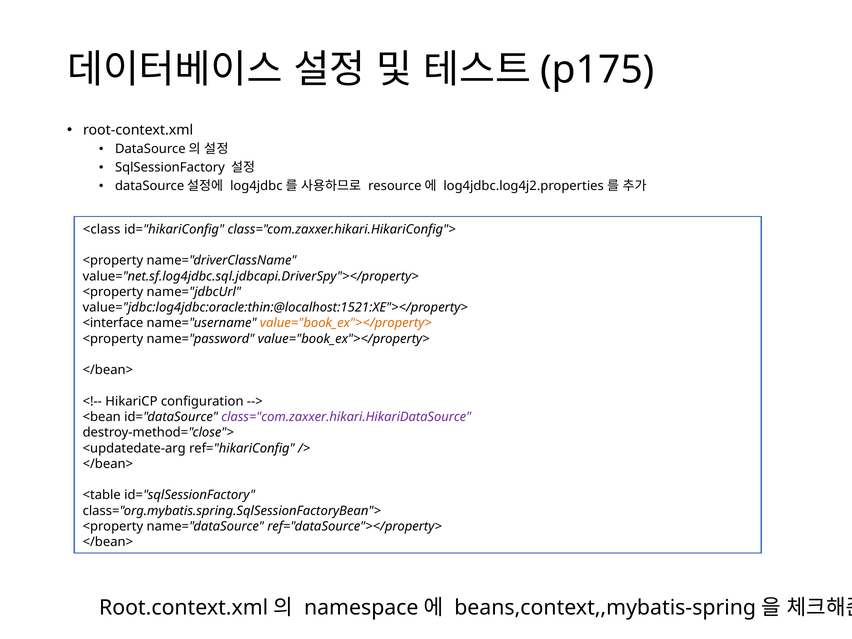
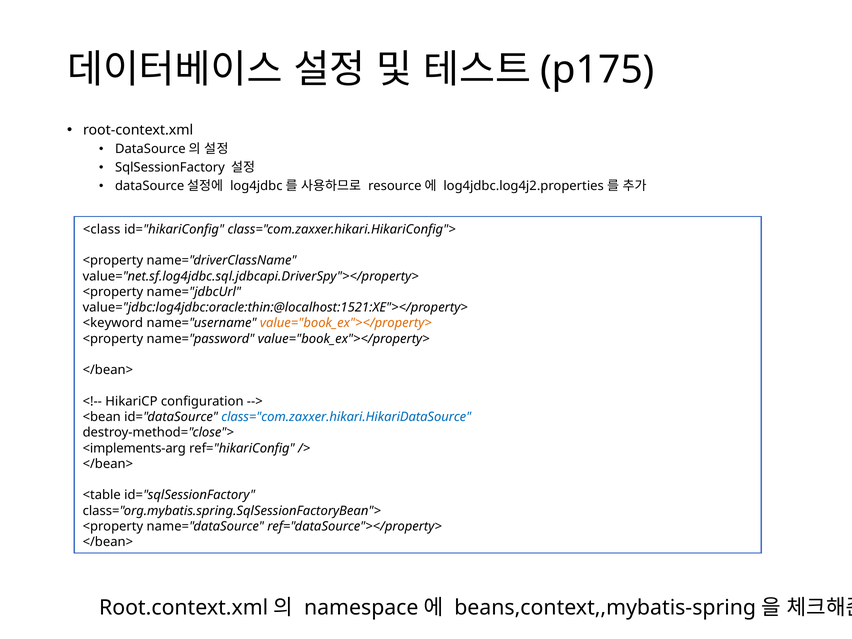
<interface: <interface -> <keyword
class="com.zaxxer.hikari.HikariDataSource colour: purple -> blue
<updatedate-arg: <updatedate-arg -> <implements-arg
